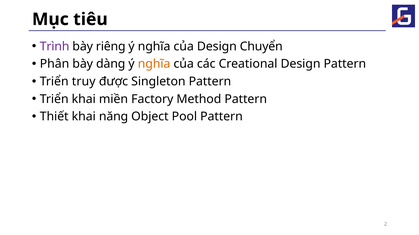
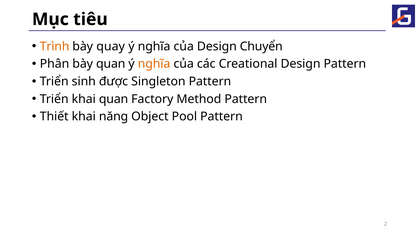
Trình colour: purple -> orange
riêng: riêng -> quay
bày dàng: dàng -> quan
truy: truy -> sinh
khai miền: miền -> quan
